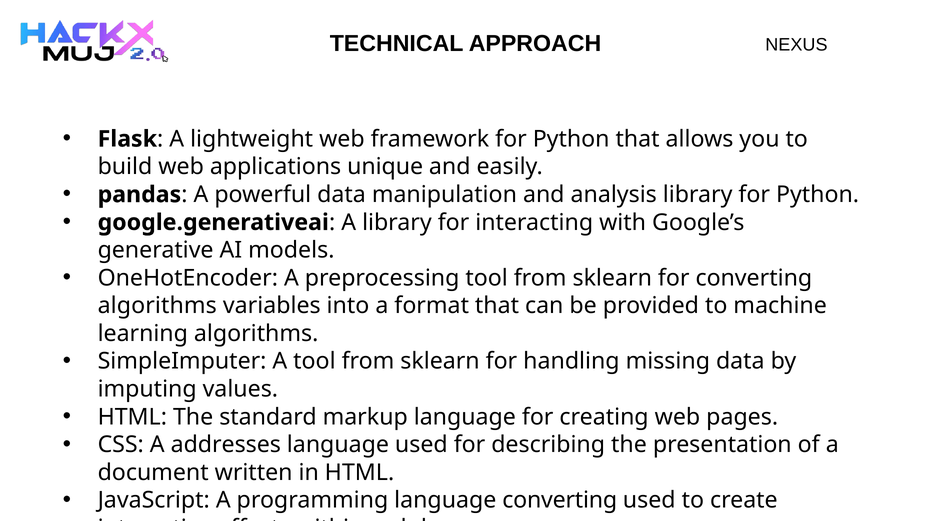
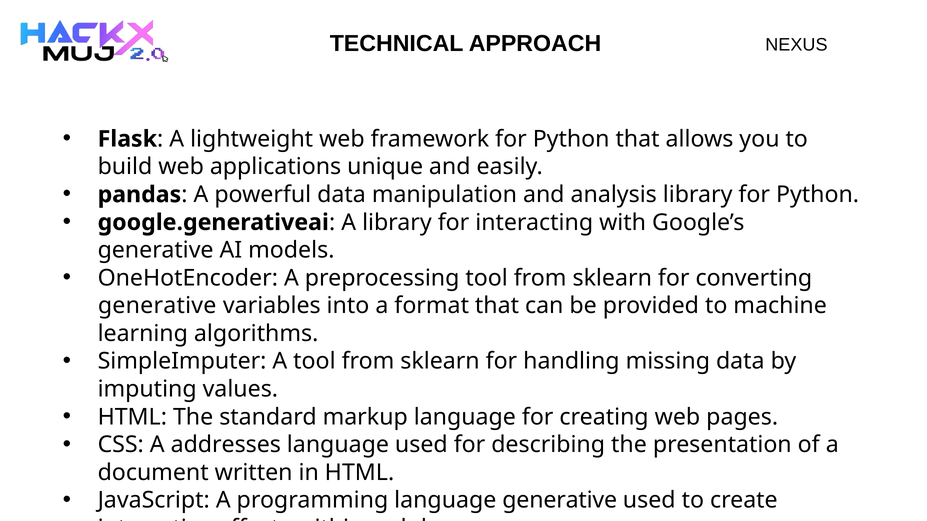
algorithms at (157, 306): algorithms -> generative
language converting: converting -> generative
